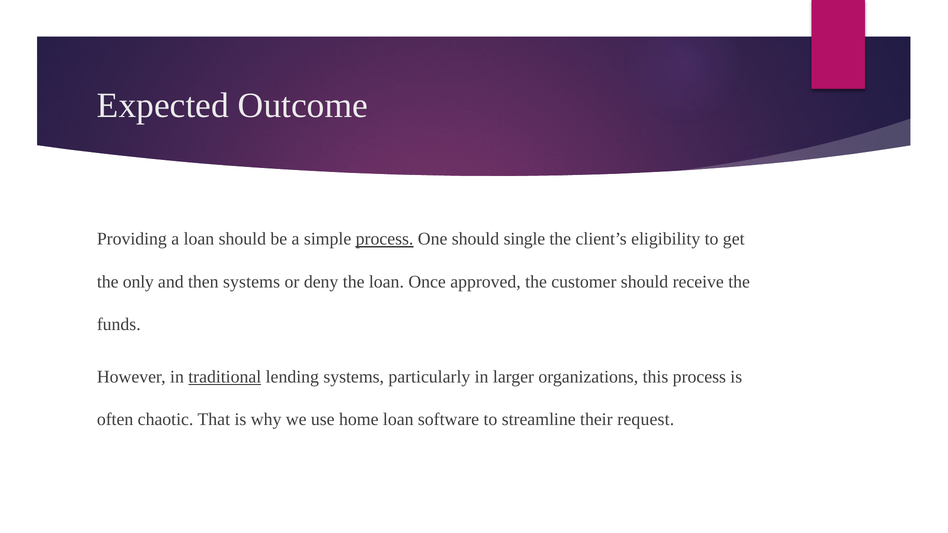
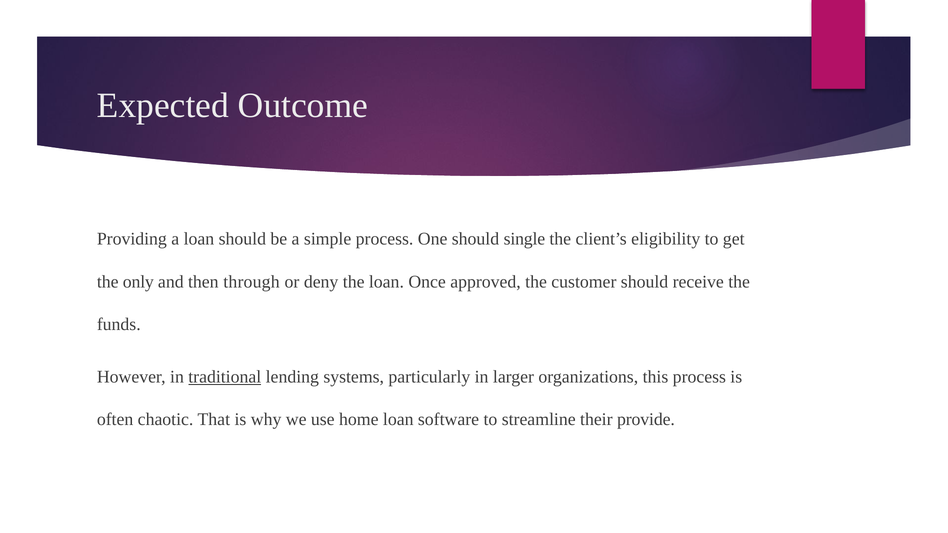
process at (385, 239) underline: present -> none
then systems: systems -> through
request: request -> provide
